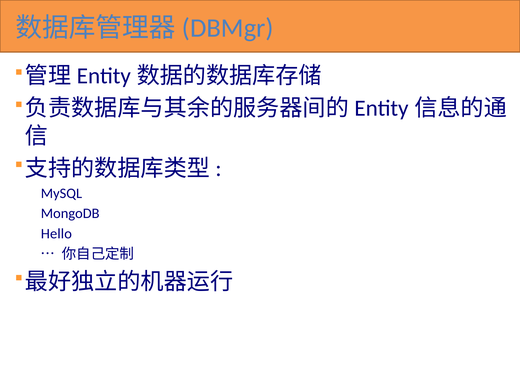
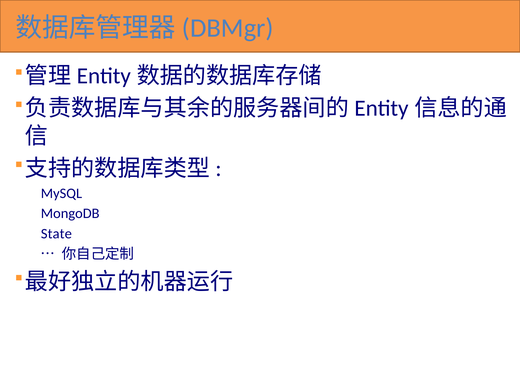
Hello: Hello -> State
